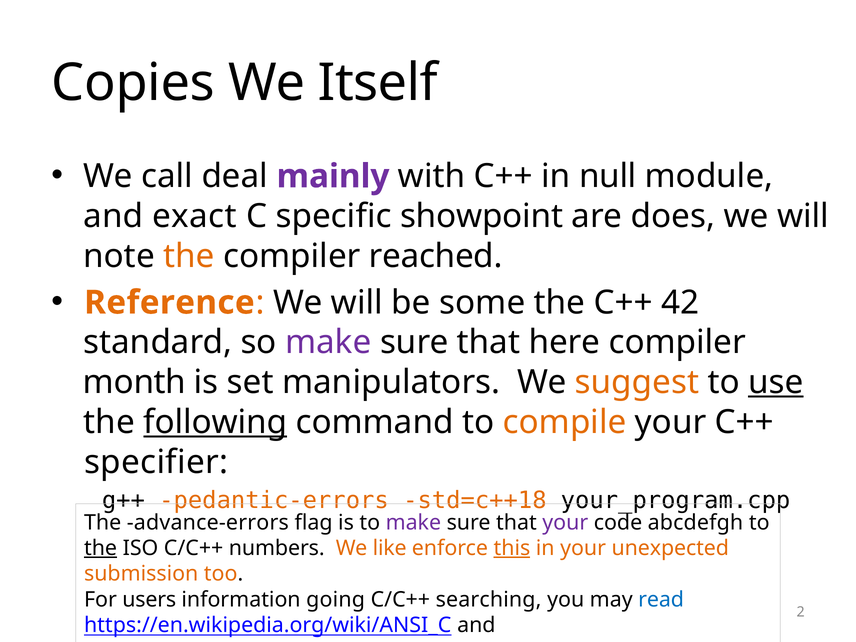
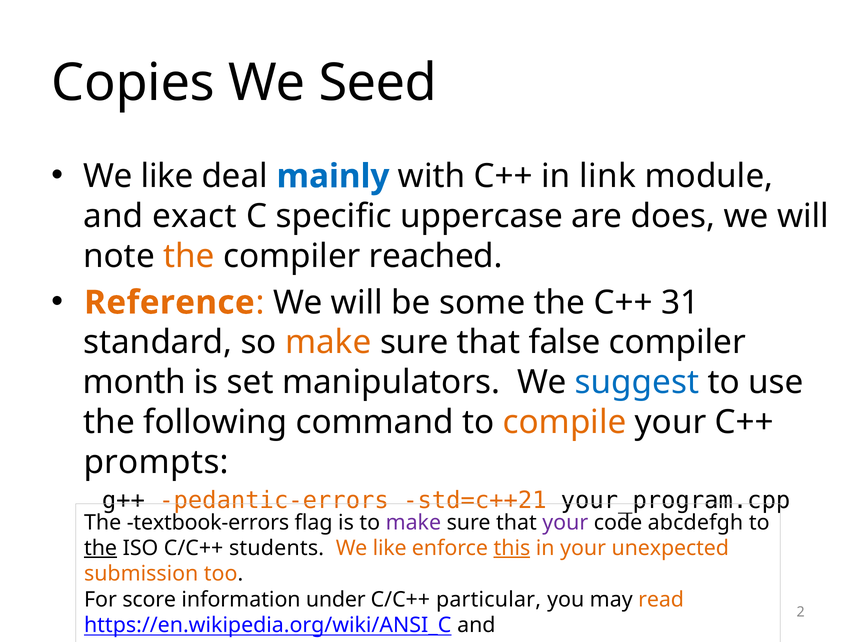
Itself: Itself -> Seed
call at (167, 176): call -> like
mainly colour: purple -> blue
null: null -> link
showpoint: showpoint -> uppercase
42: 42 -> 31
make at (328, 342) colour: purple -> orange
here: here -> false
suggest colour: orange -> blue
use underline: present -> none
following underline: present -> none
specifier: specifier -> prompts
std=c++18: std=c++18 -> std=c++21
advance-errors: advance-errors -> textbook-errors
numbers: numbers -> students
users: users -> score
going: going -> under
searching: searching -> particular
read colour: blue -> orange
